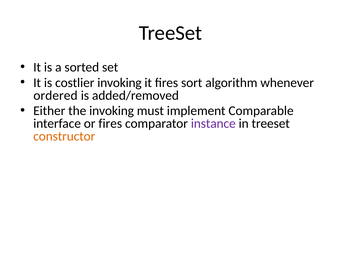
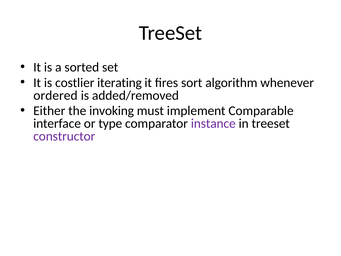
costlier invoking: invoking -> iterating
or fires: fires -> type
constructor colour: orange -> purple
